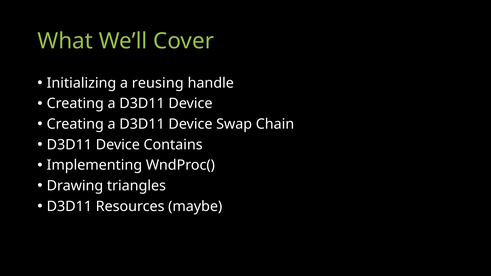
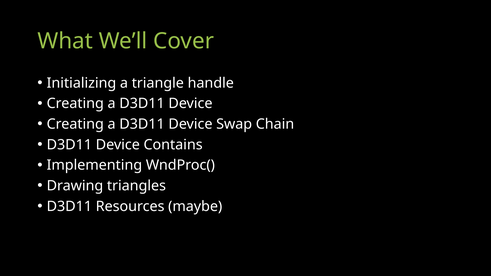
reusing: reusing -> triangle
